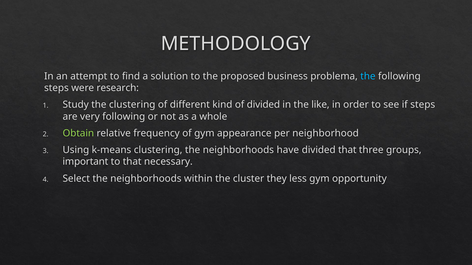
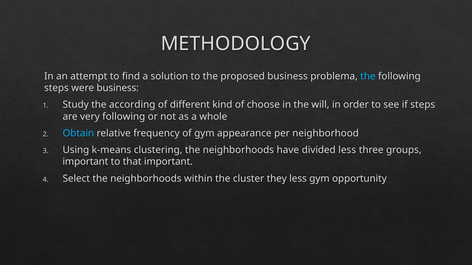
were research: research -> business
the clustering: clustering -> according
of divided: divided -> choose
like: like -> will
Obtain colour: light green -> light blue
divided that: that -> less
that necessary: necessary -> important
